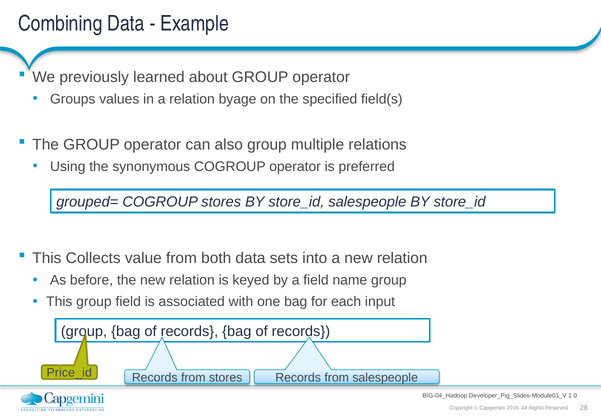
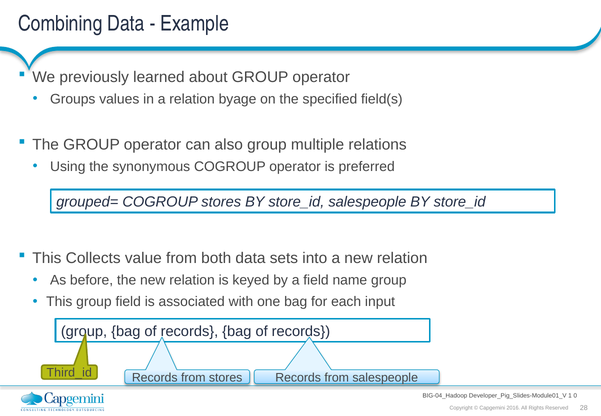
Price_id: Price_id -> Third_id
